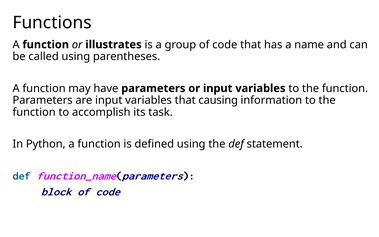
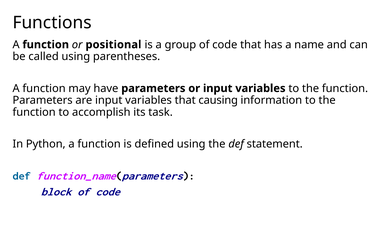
illustrates: illustrates -> positional
